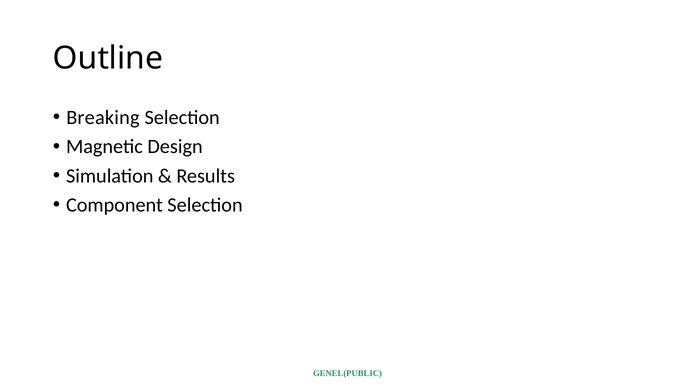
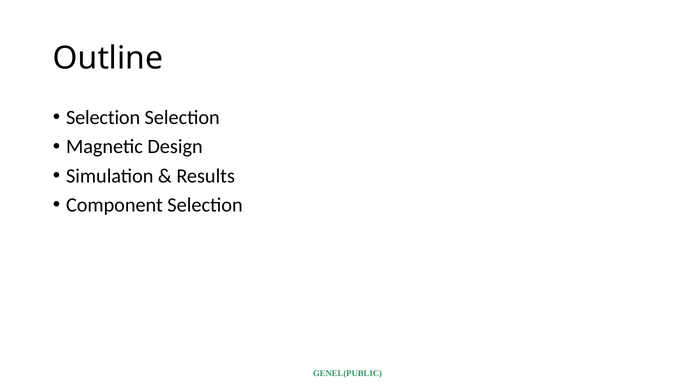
Breaking at (103, 118): Breaking -> Selection
